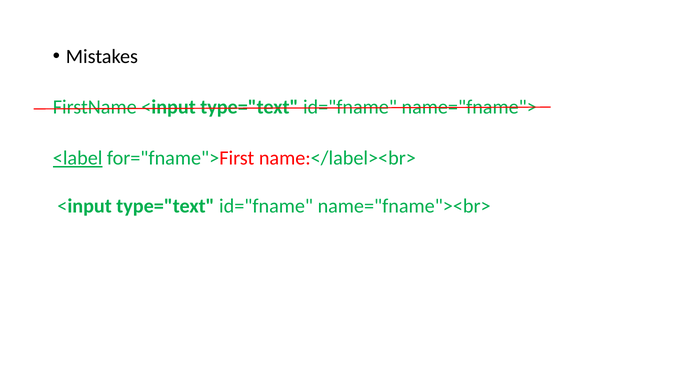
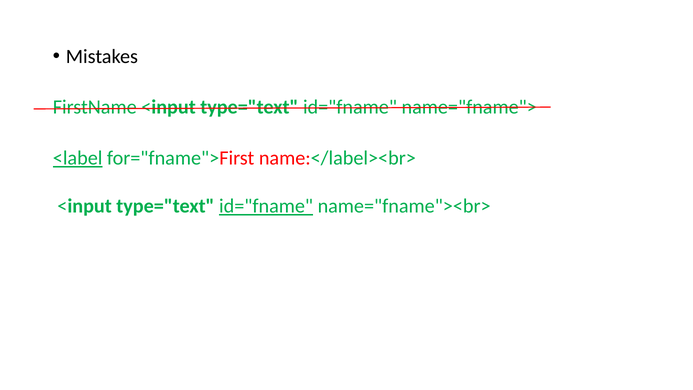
id="fname at (266, 206) underline: none -> present
